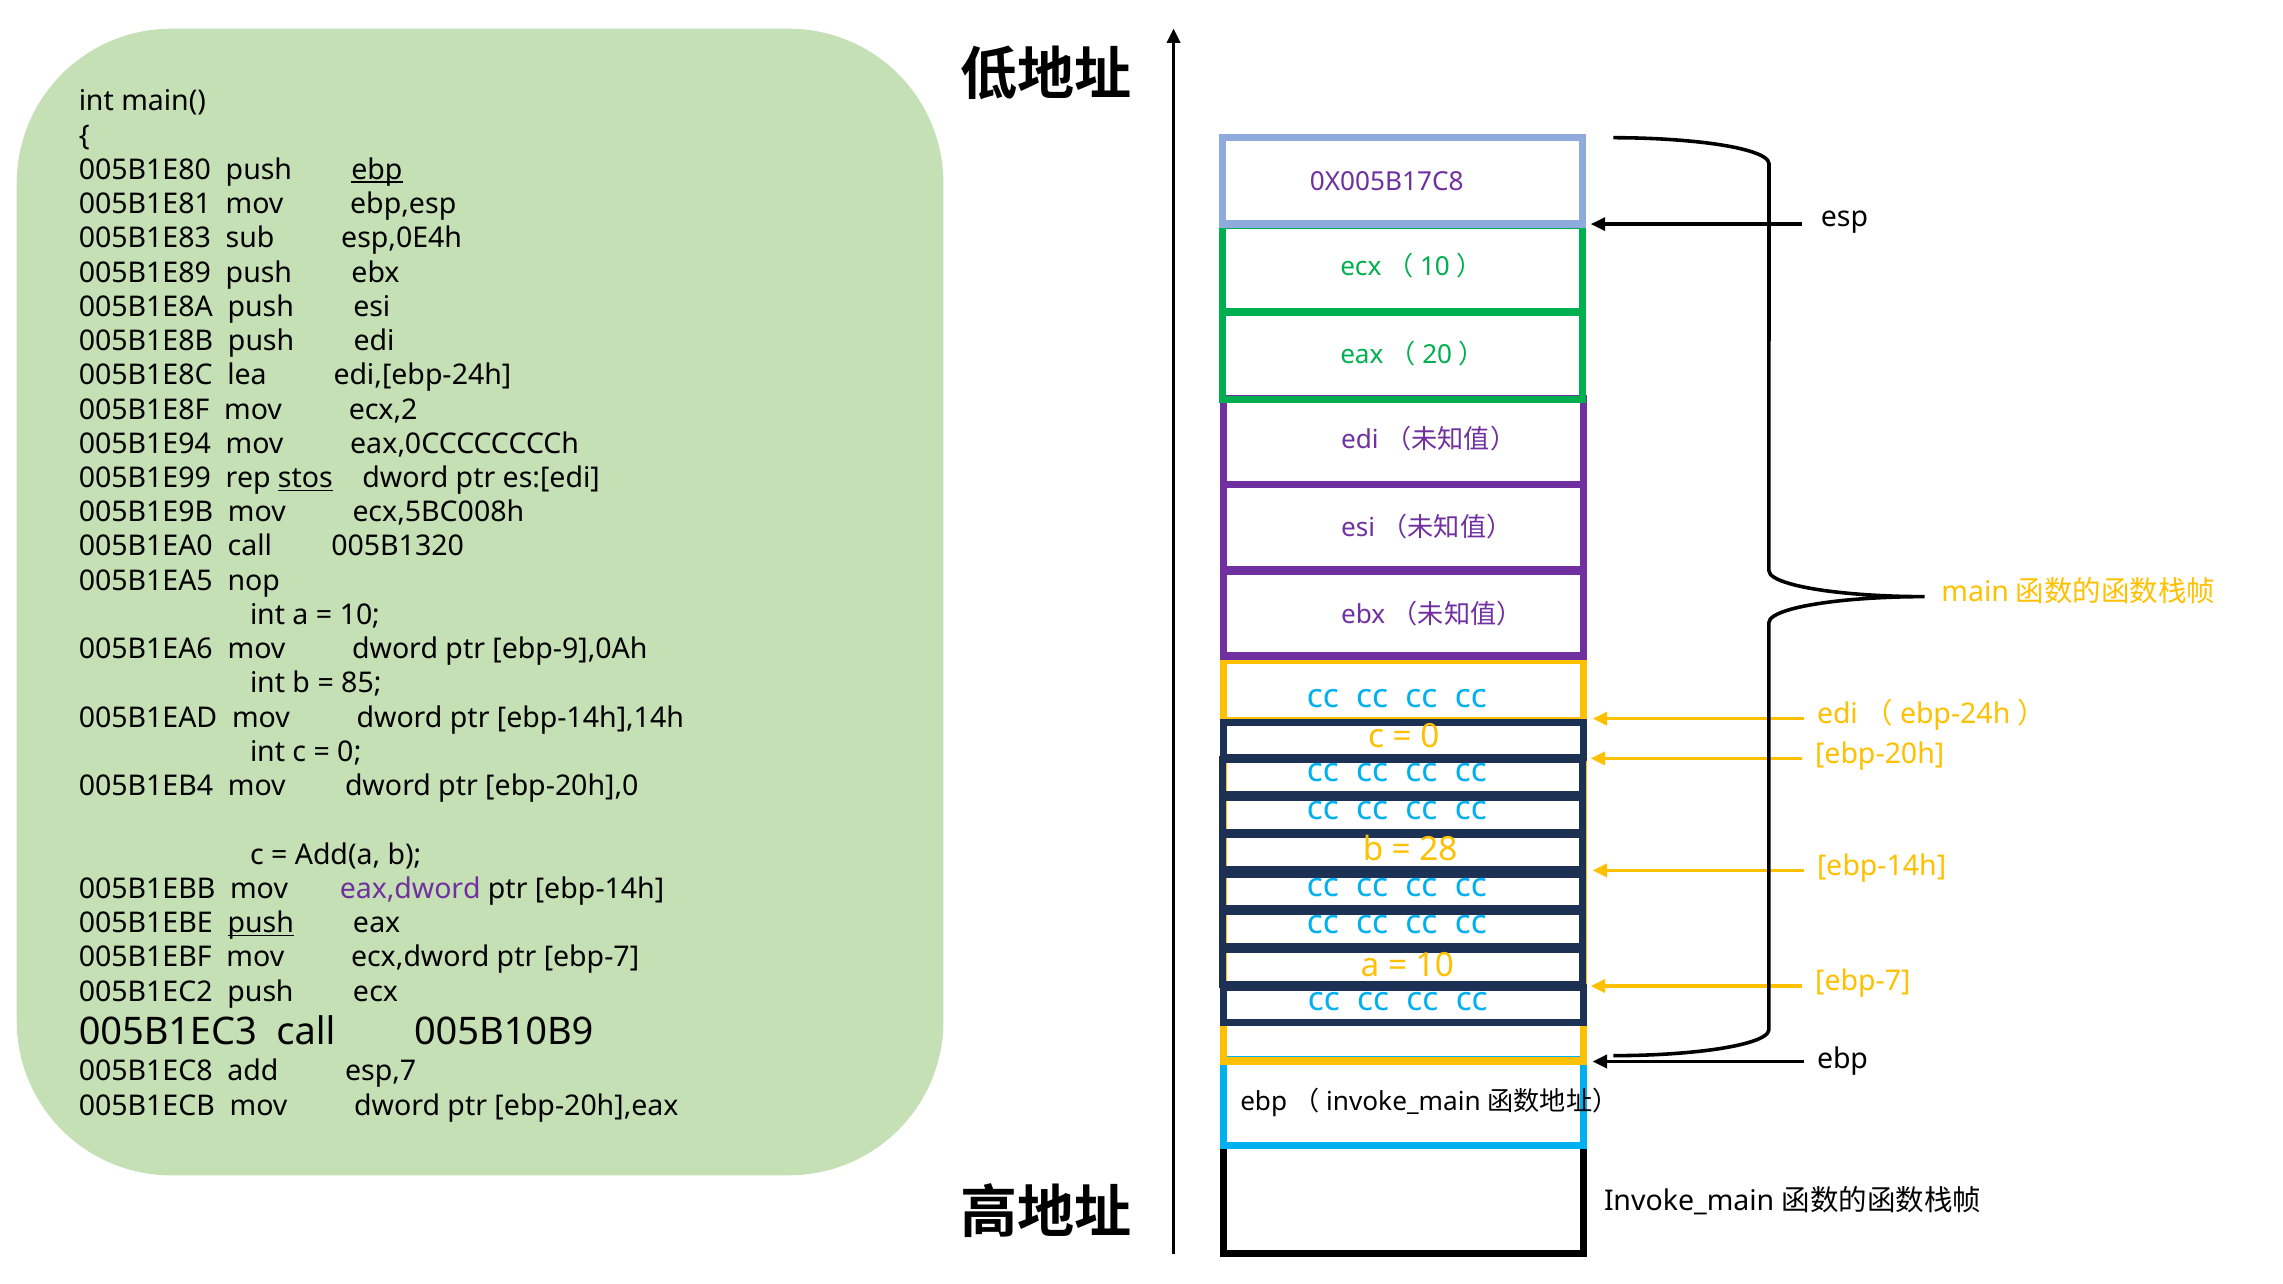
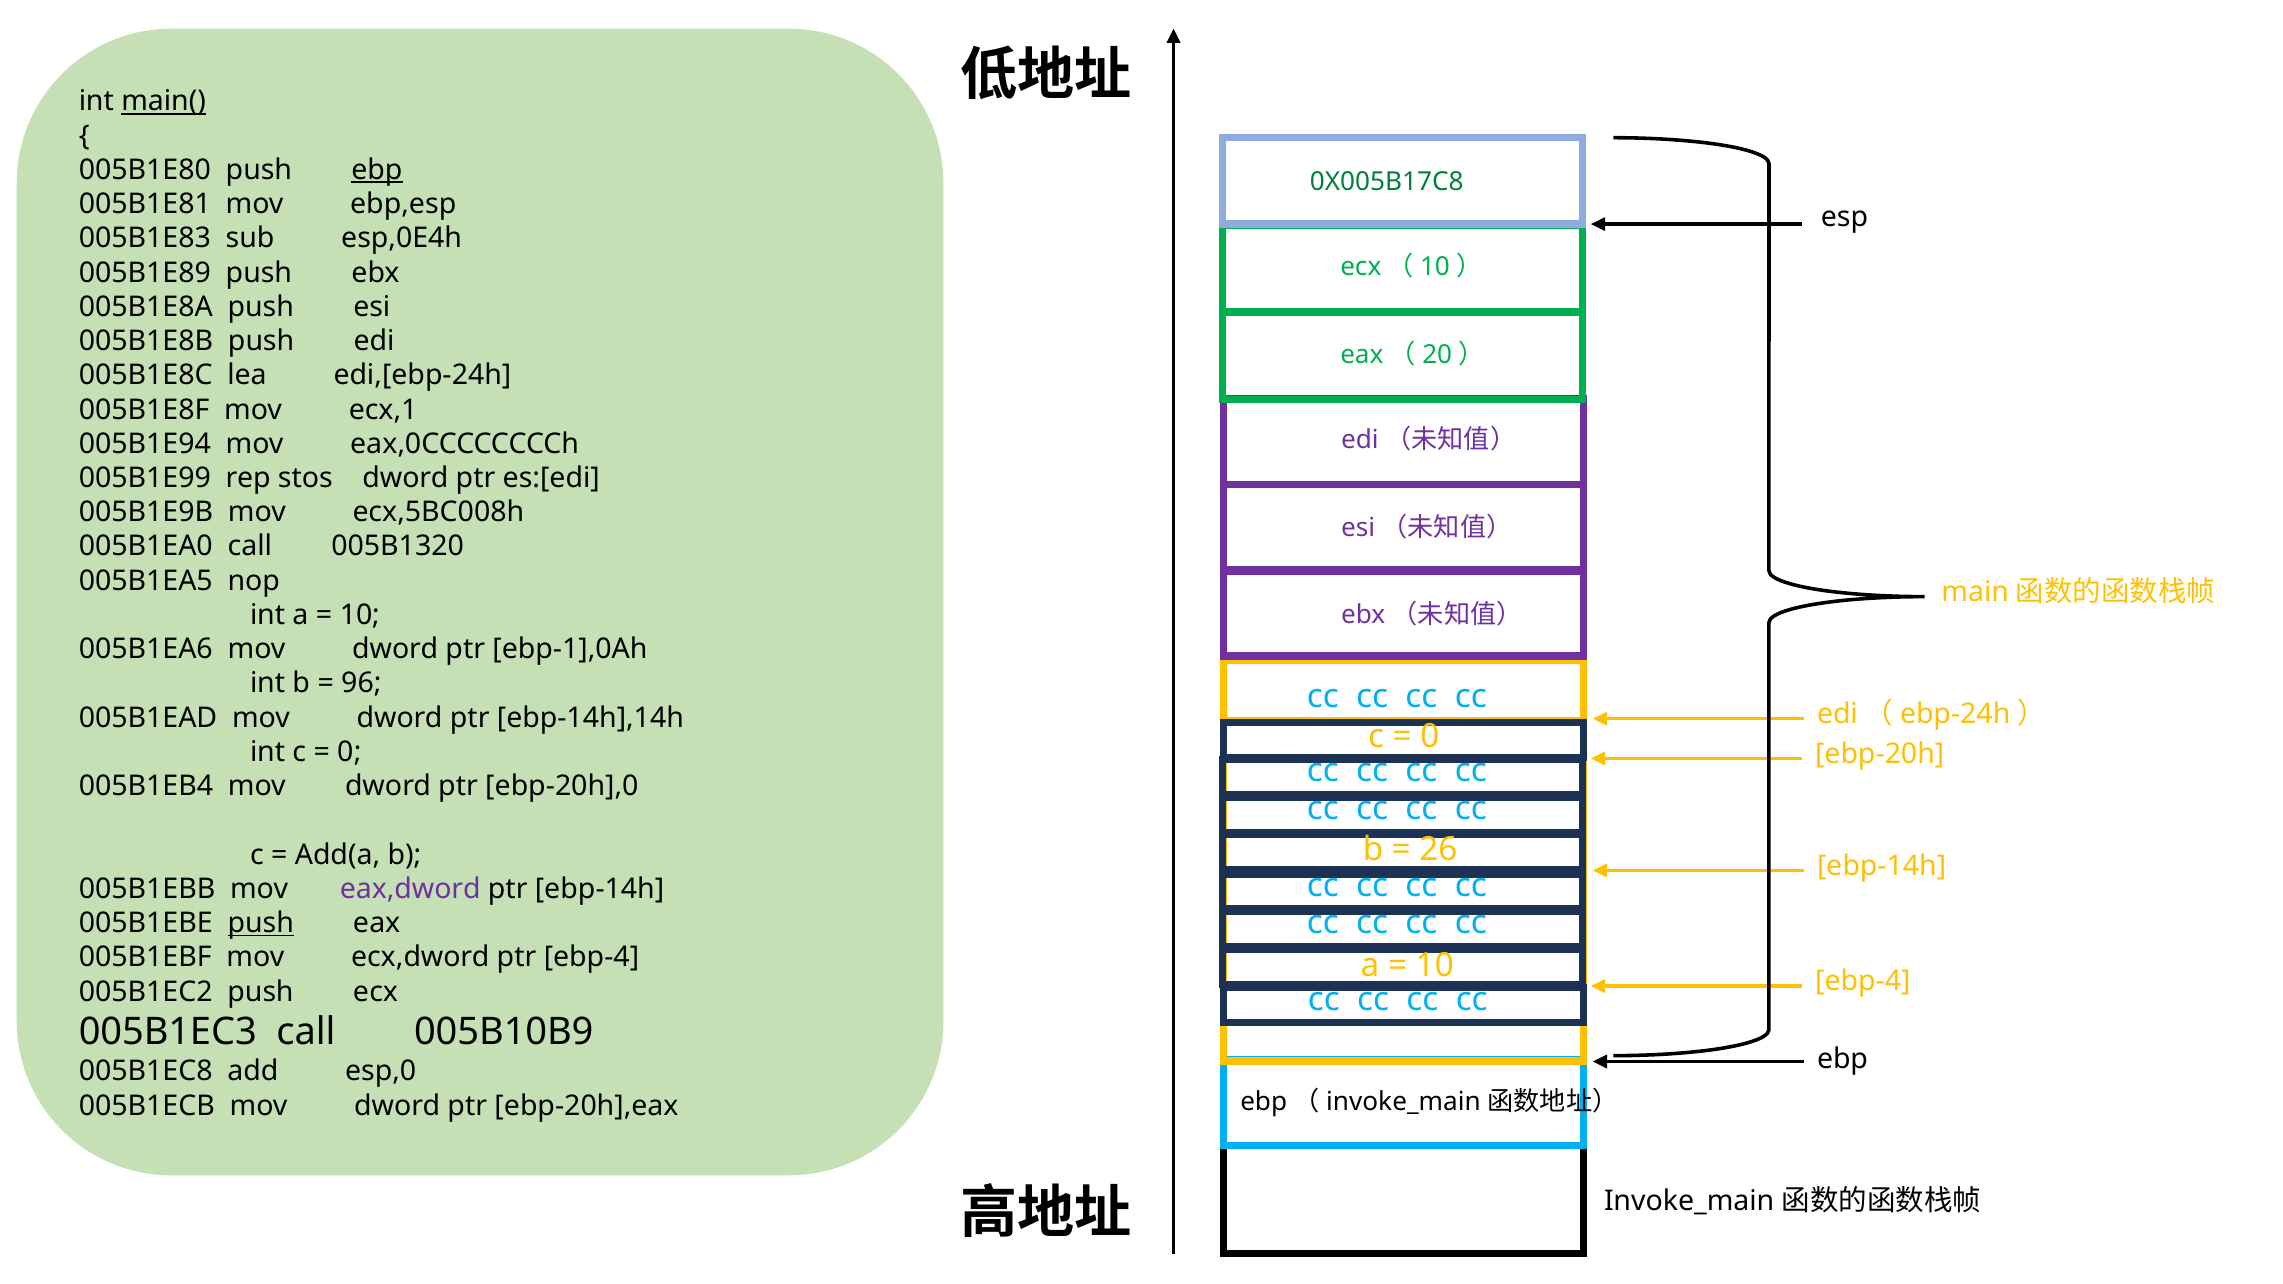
main( underline: none -> present
0X005B17C8 colour: purple -> green
ecx,2: ecx,2 -> ecx,1
stos underline: present -> none
ebp-9],0Ah: ebp-9],0Ah -> ebp-1],0Ah
85: 85 -> 96
28: 28 -> 26
ptr ebp-7: ebp-7 -> ebp-4
ebp-7 at (1863, 982): ebp-7 -> ebp-4
esp,7: esp,7 -> esp,0
